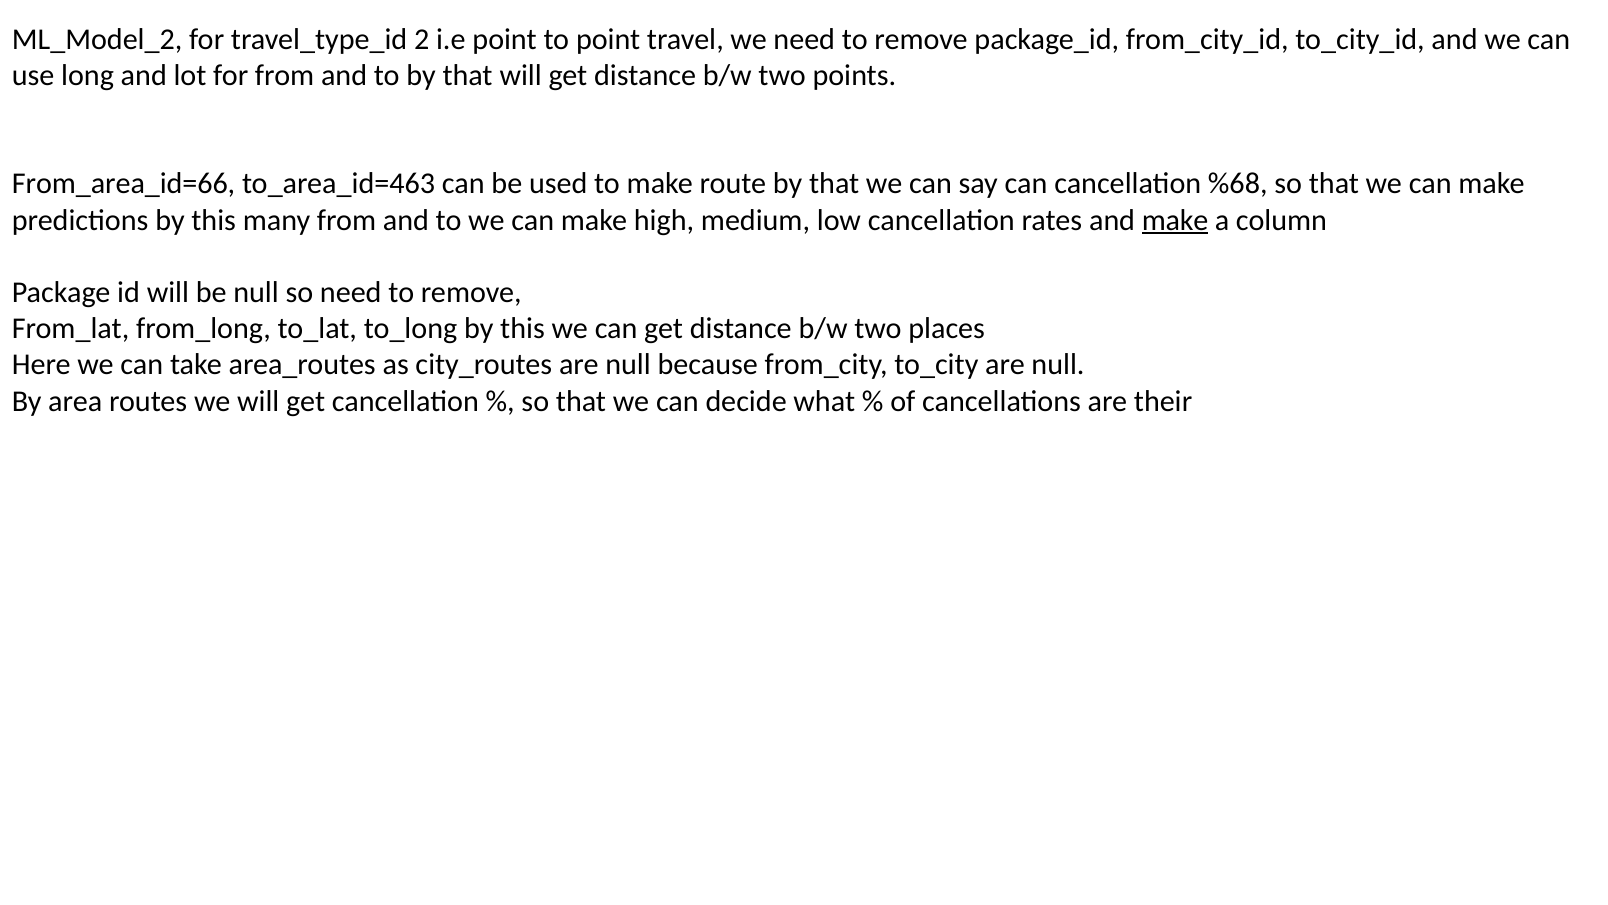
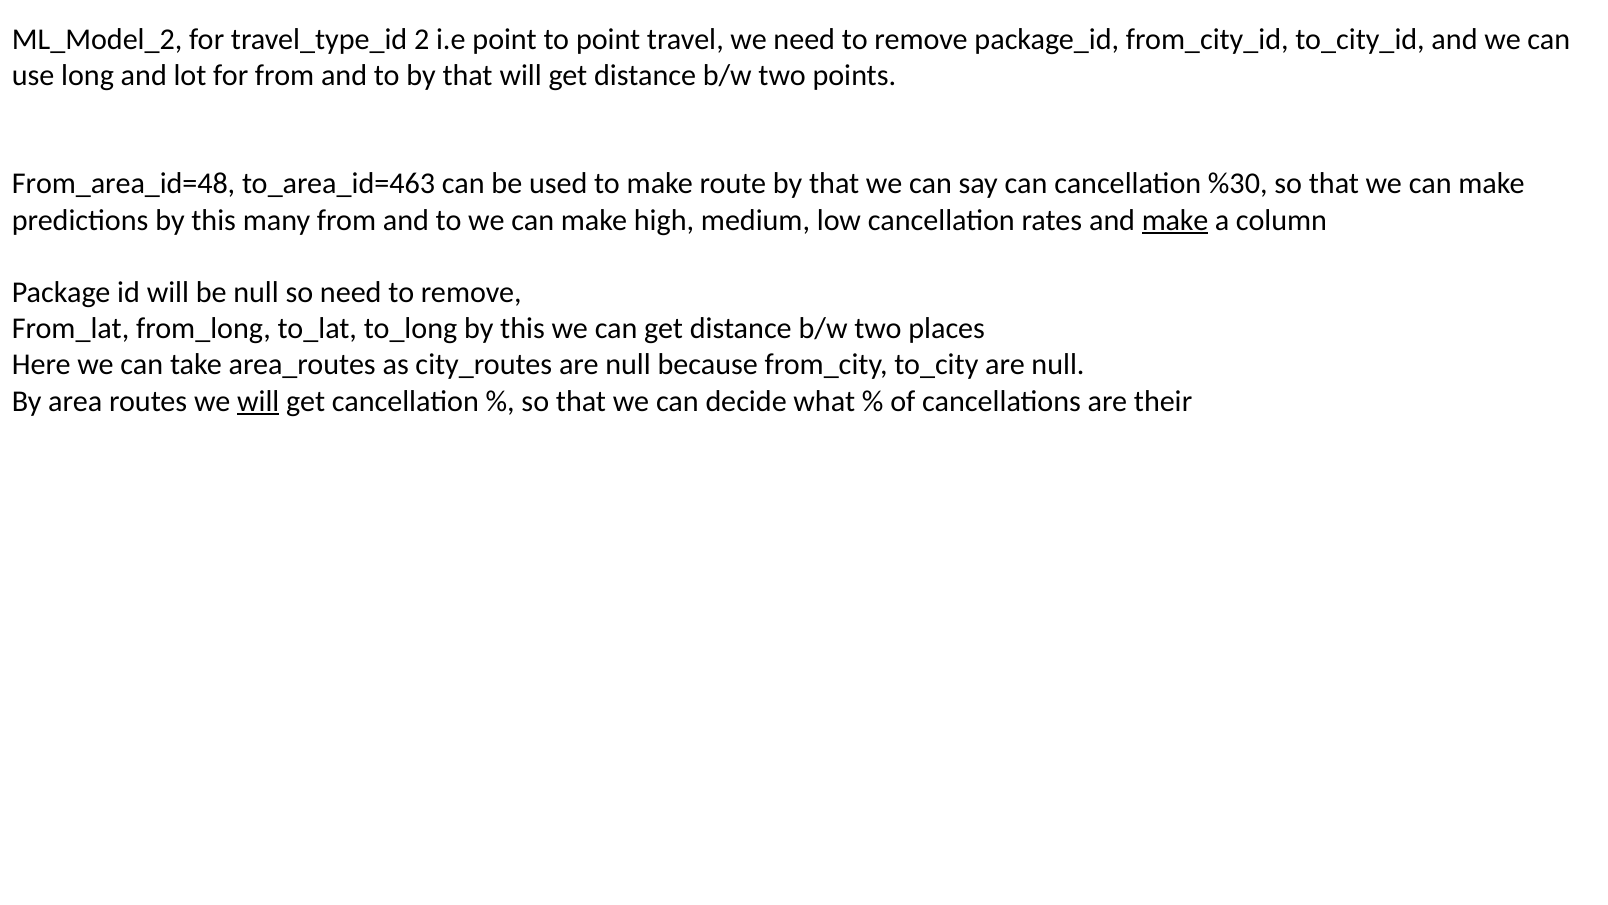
From_area_id=66: From_area_id=66 -> From_area_id=48
%68: %68 -> %30
will at (258, 401) underline: none -> present
